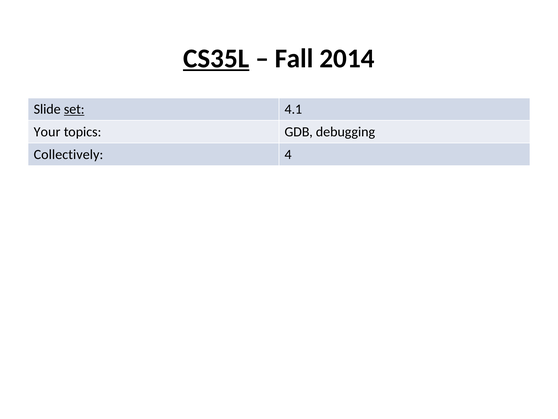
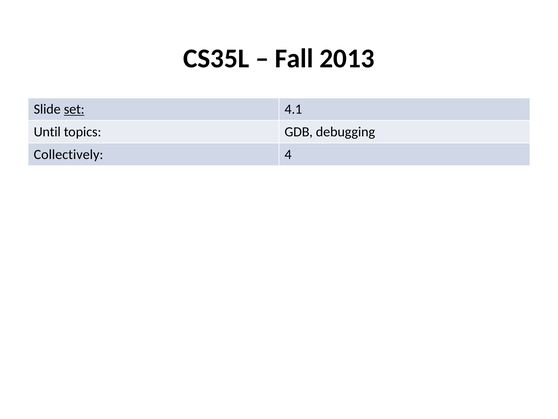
CS35L underline: present -> none
2014: 2014 -> 2013
Your: Your -> Until
